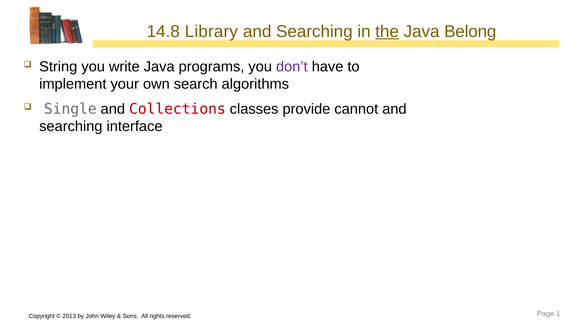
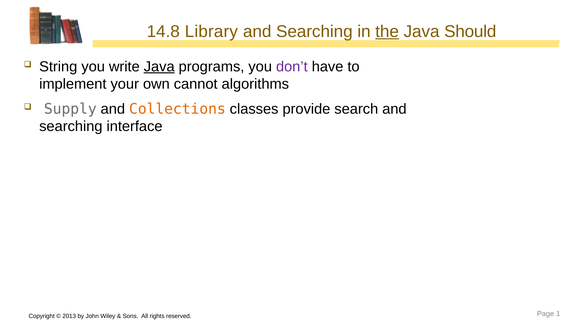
Belong: Belong -> Should
Java at (159, 67) underline: none -> present
search: search -> cannot
Single: Single -> Supply
Collections colour: red -> orange
cannot: cannot -> search
